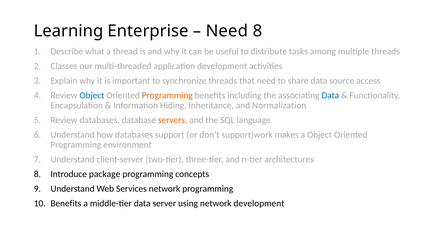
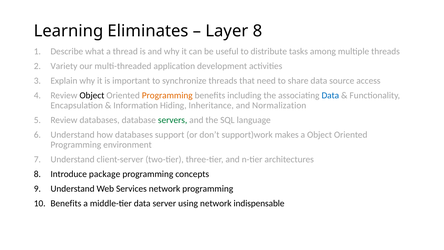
Enterprise: Enterprise -> Eliminates
Need at (227, 31): Need -> Layer
Classes: Classes -> Variety
Object at (92, 95) colour: blue -> black
servers colour: orange -> green
network development: development -> indispensable
